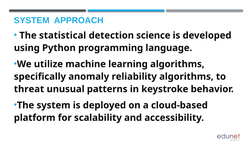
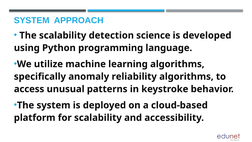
The statistical: statistical -> scalability
threat: threat -> access
